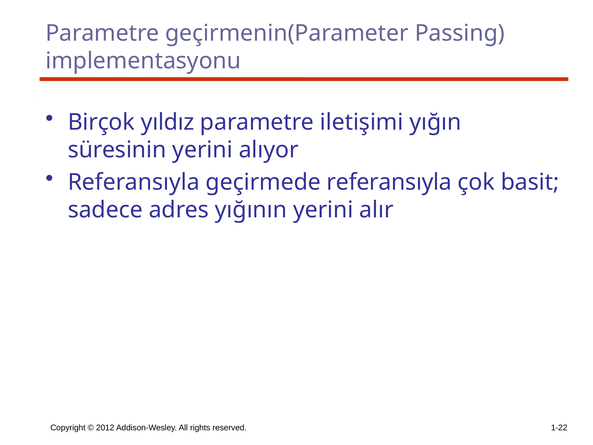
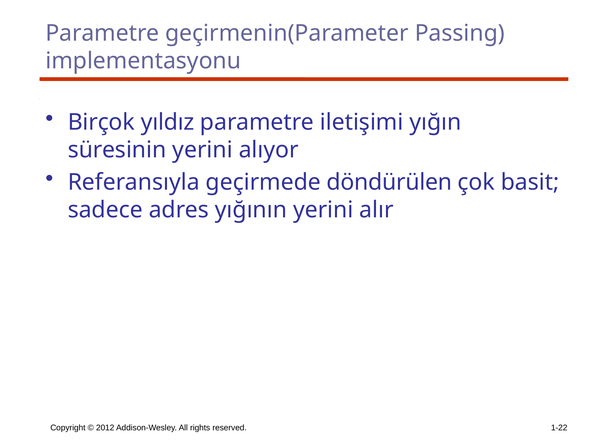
geçirmede referansıyla: referansıyla -> döndürülen
